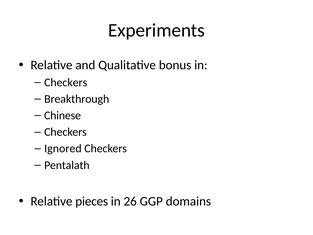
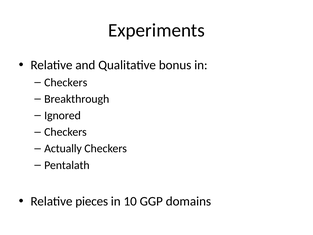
Chinese: Chinese -> Ignored
Ignored: Ignored -> Actually
26: 26 -> 10
